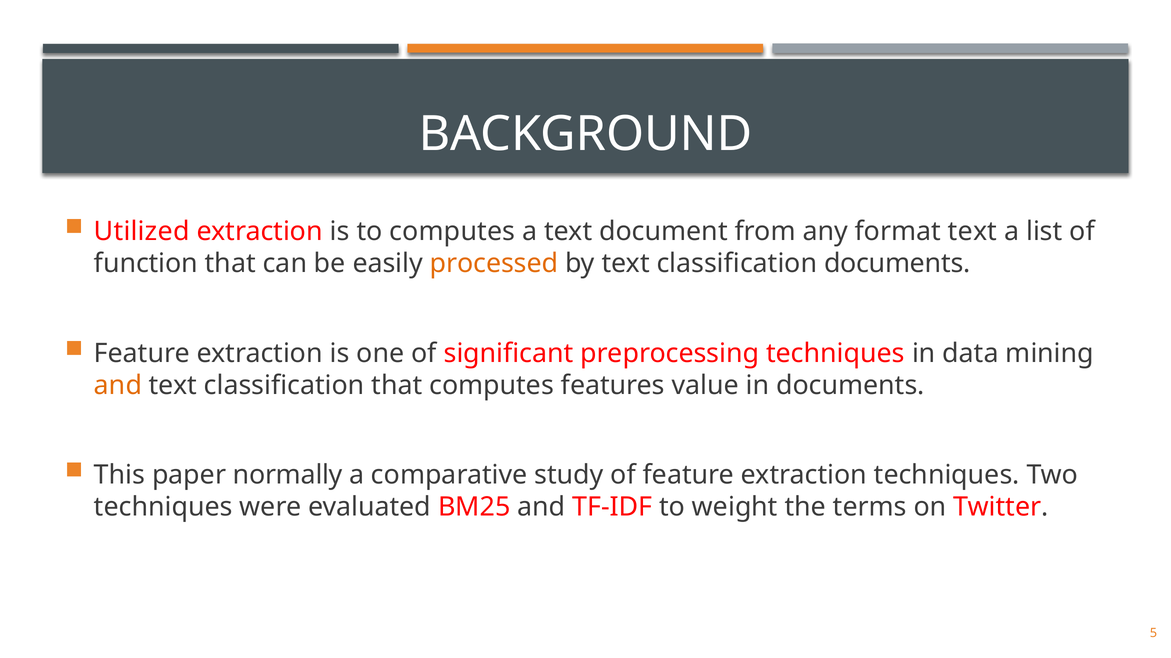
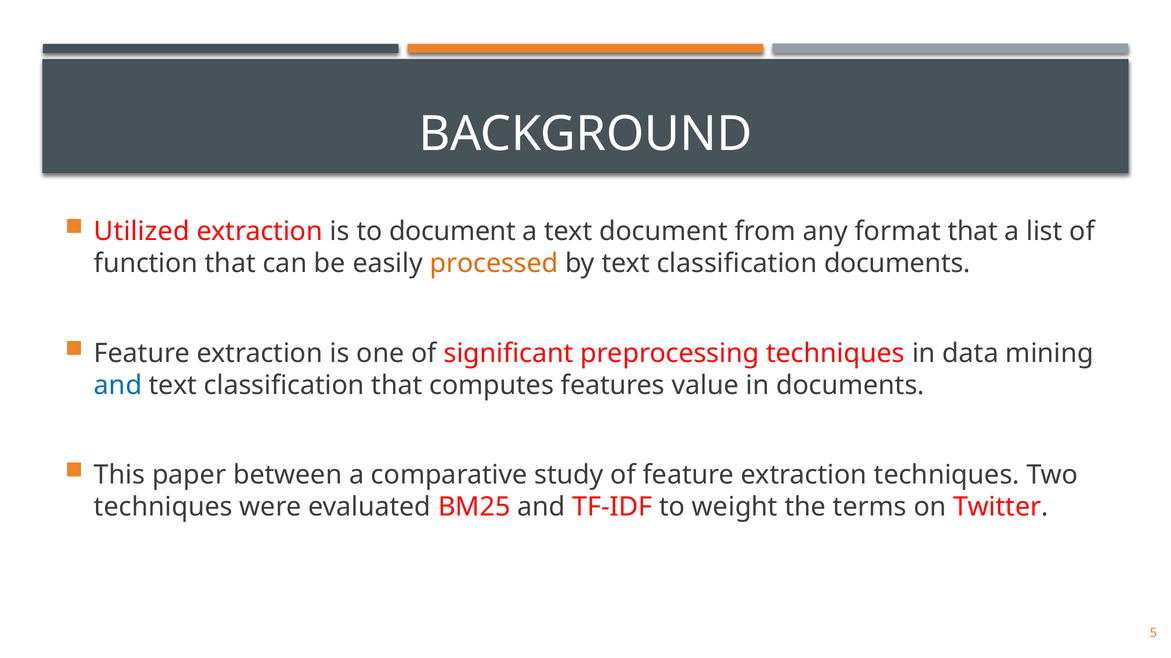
to computes: computes -> document
format text: text -> that
and at (118, 386) colour: orange -> blue
normally: normally -> between
